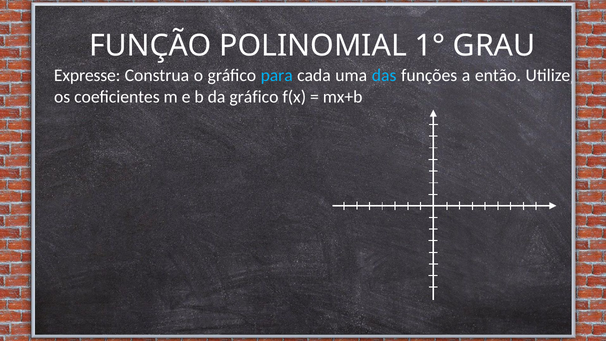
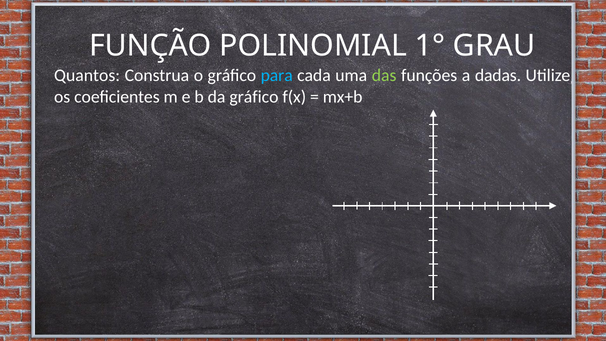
Expresse: Expresse -> Quantos
das colour: light blue -> light green
então: então -> dadas
